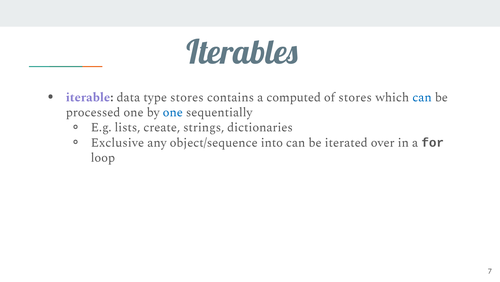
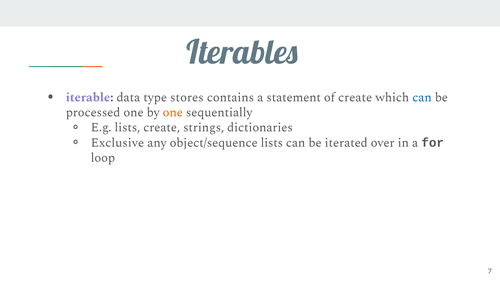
computed: computed -> statement
of stores: stores -> create
one at (173, 112) colour: blue -> orange
object/sequence into: into -> lists
